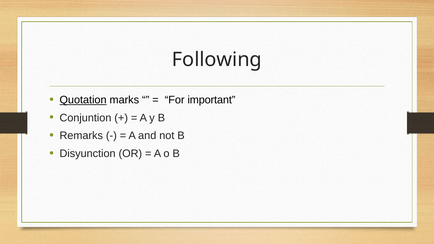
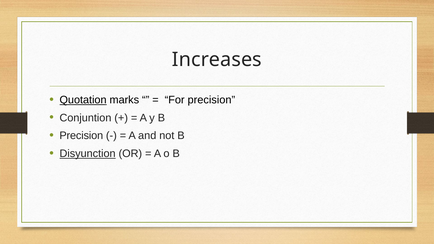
Following: Following -> Increases
For important: important -> precision
Remarks at (81, 136): Remarks -> Precision
Disyunction underline: none -> present
